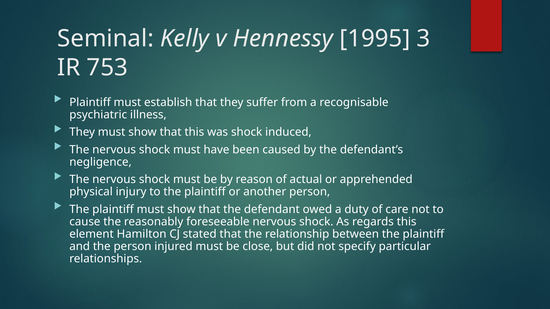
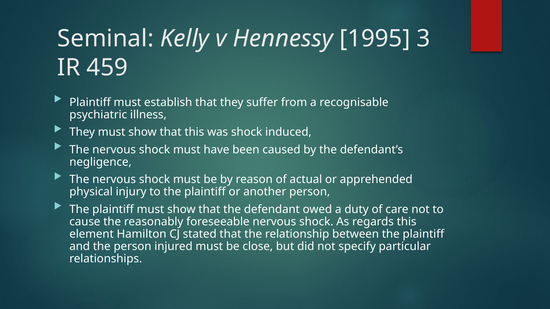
753: 753 -> 459
